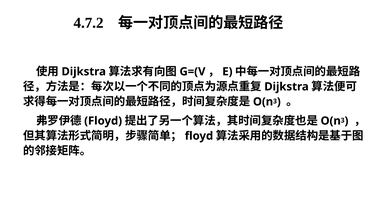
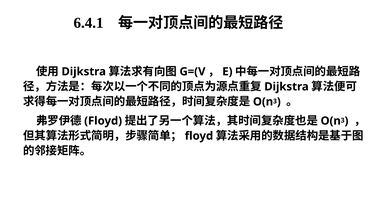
4.7.2: 4.7.2 -> 6.4.1
